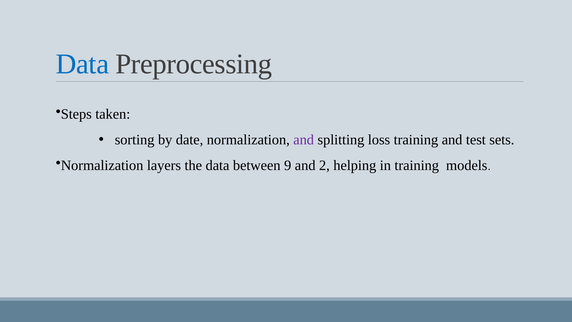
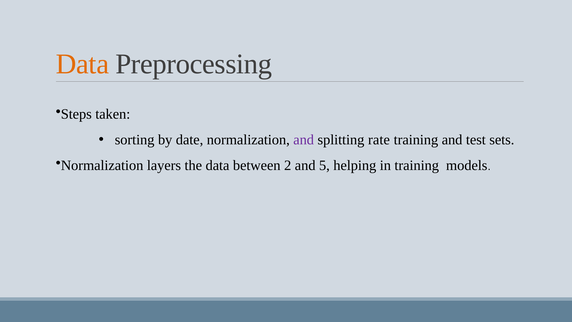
Data at (82, 64) colour: blue -> orange
loss: loss -> rate
9: 9 -> 2
2: 2 -> 5
